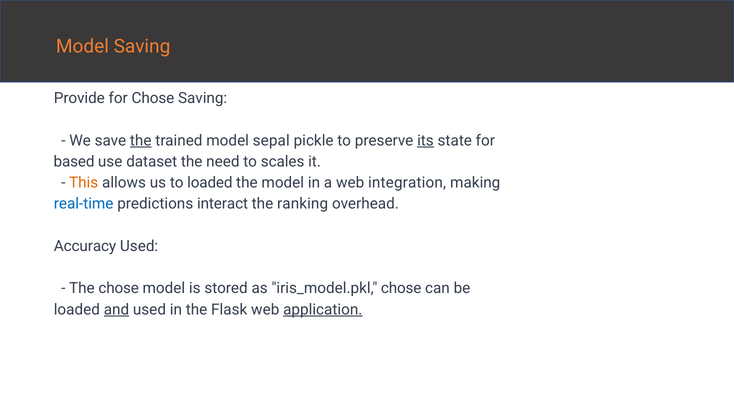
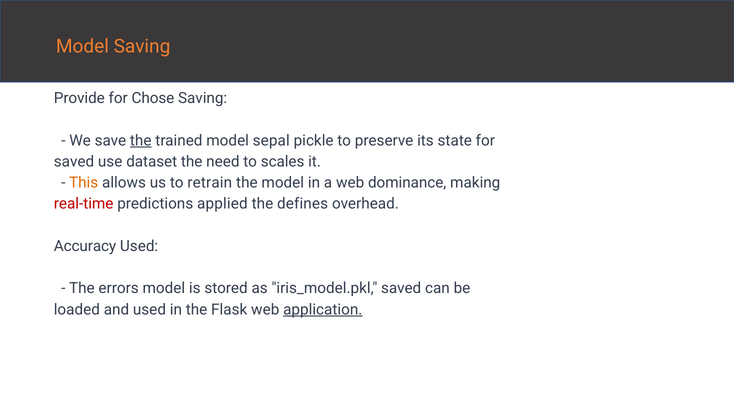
its underline: present -> none
based at (74, 162): based -> saved
to loaded: loaded -> retrain
integration: integration -> dominance
real-time colour: blue -> red
interact: interact -> applied
ranking: ranking -> defines
The chose: chose -> errors
iris_model.pkl chose: chose -> saved
and underline: present -> none
